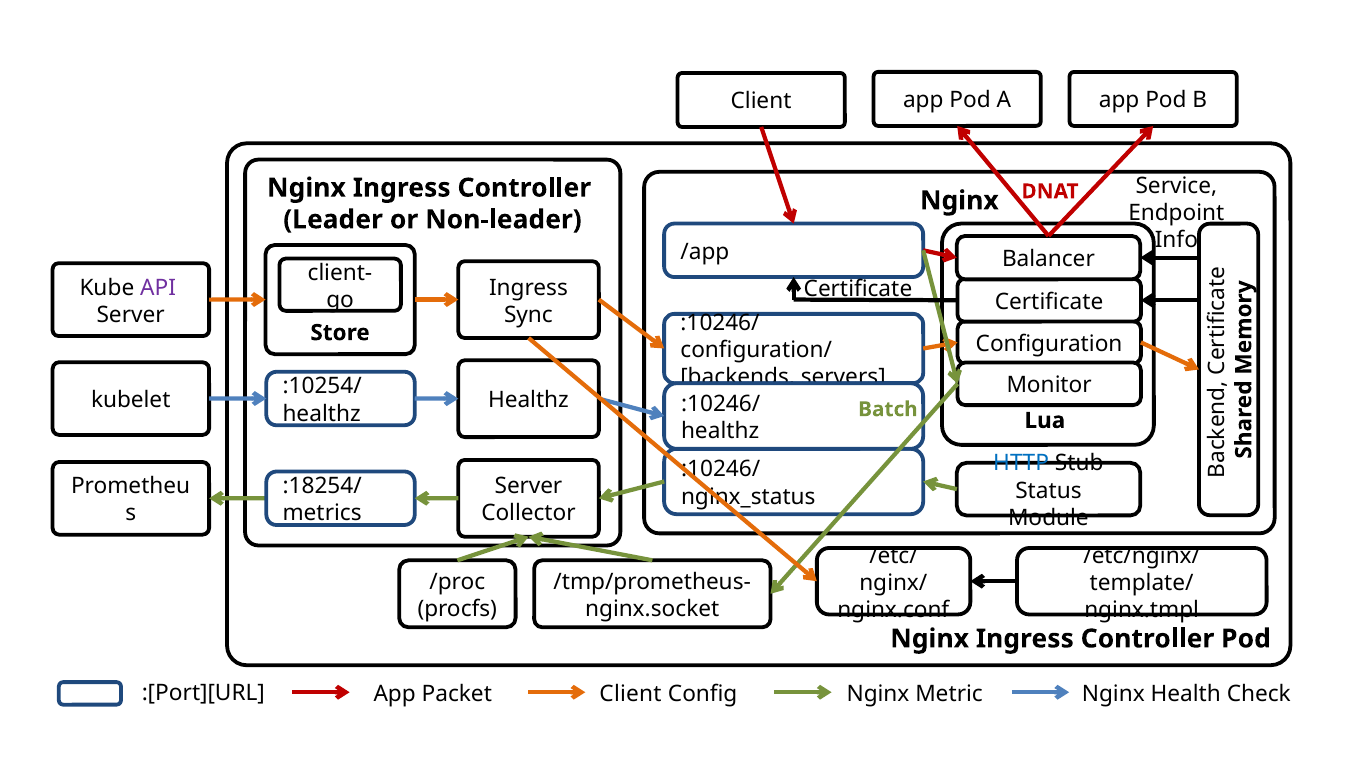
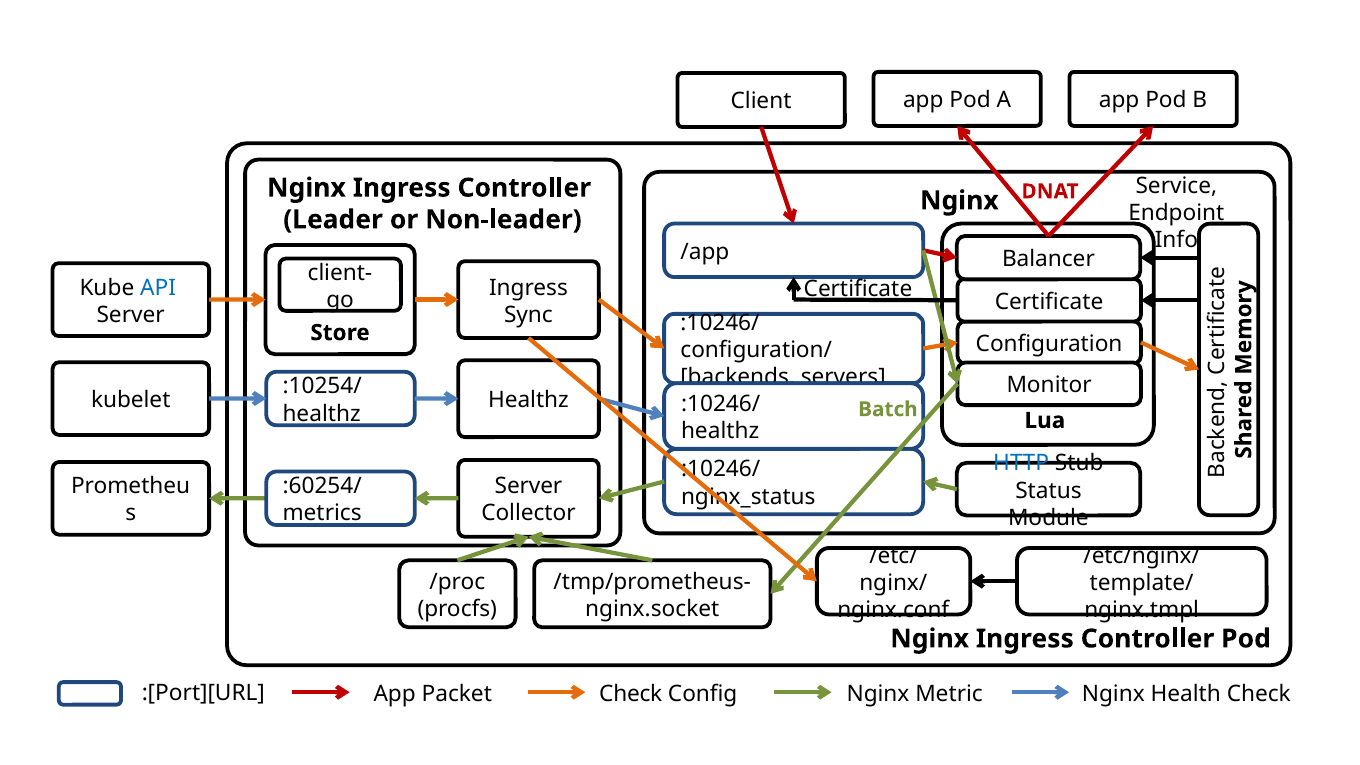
API colour: purple -> blue
:18254/: :18254/ -> :60254/
Packet Client: Client -> Check
